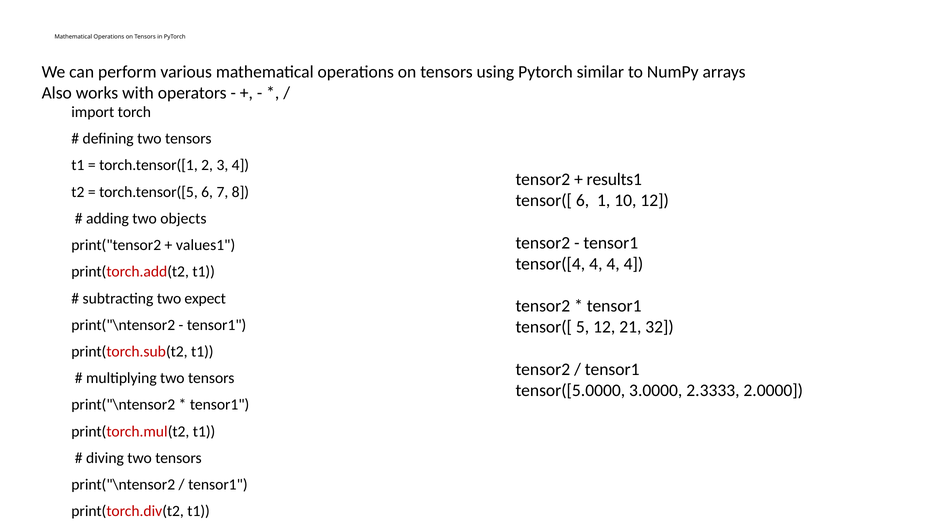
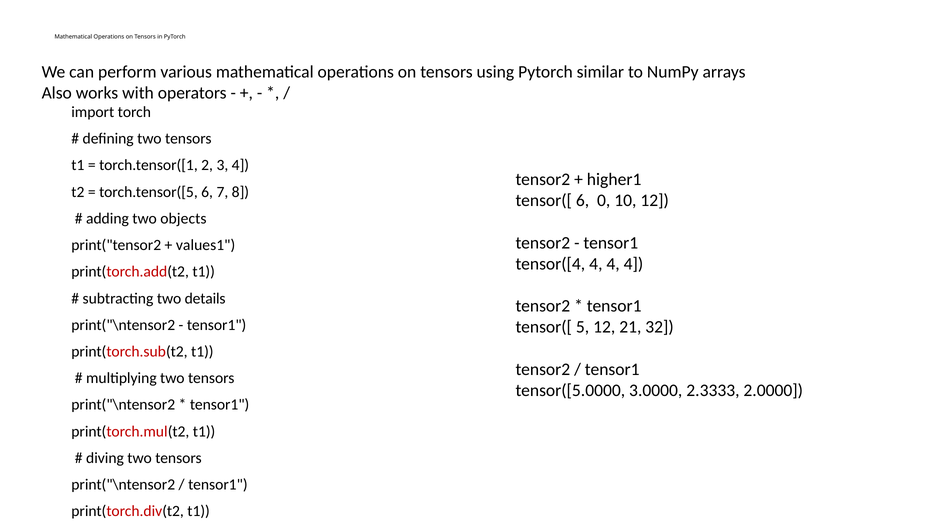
results1: results1 -> higher1
1: 1 -> 0
expect: expect -> details
